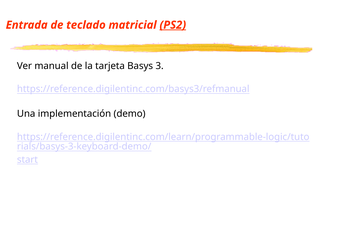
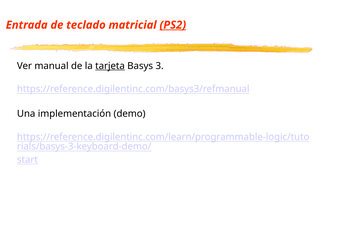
tarjeta underline: none -> present
